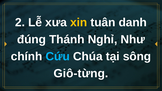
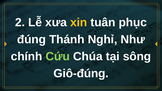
danh: danh -> phục
Cứu colour: light blue -> light green
Giô-từng: Giô-từng -> Giô-đúng
